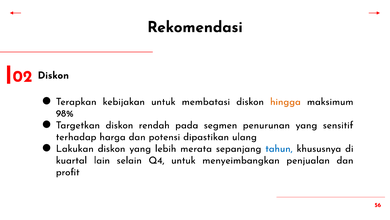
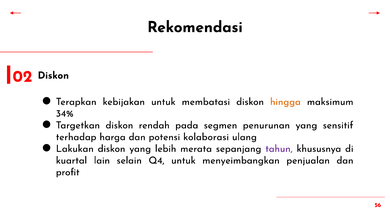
98%: 98% -> 34%
dipastikan: dipastikan -> kolaborasi
tahun colour: blue -> purple
